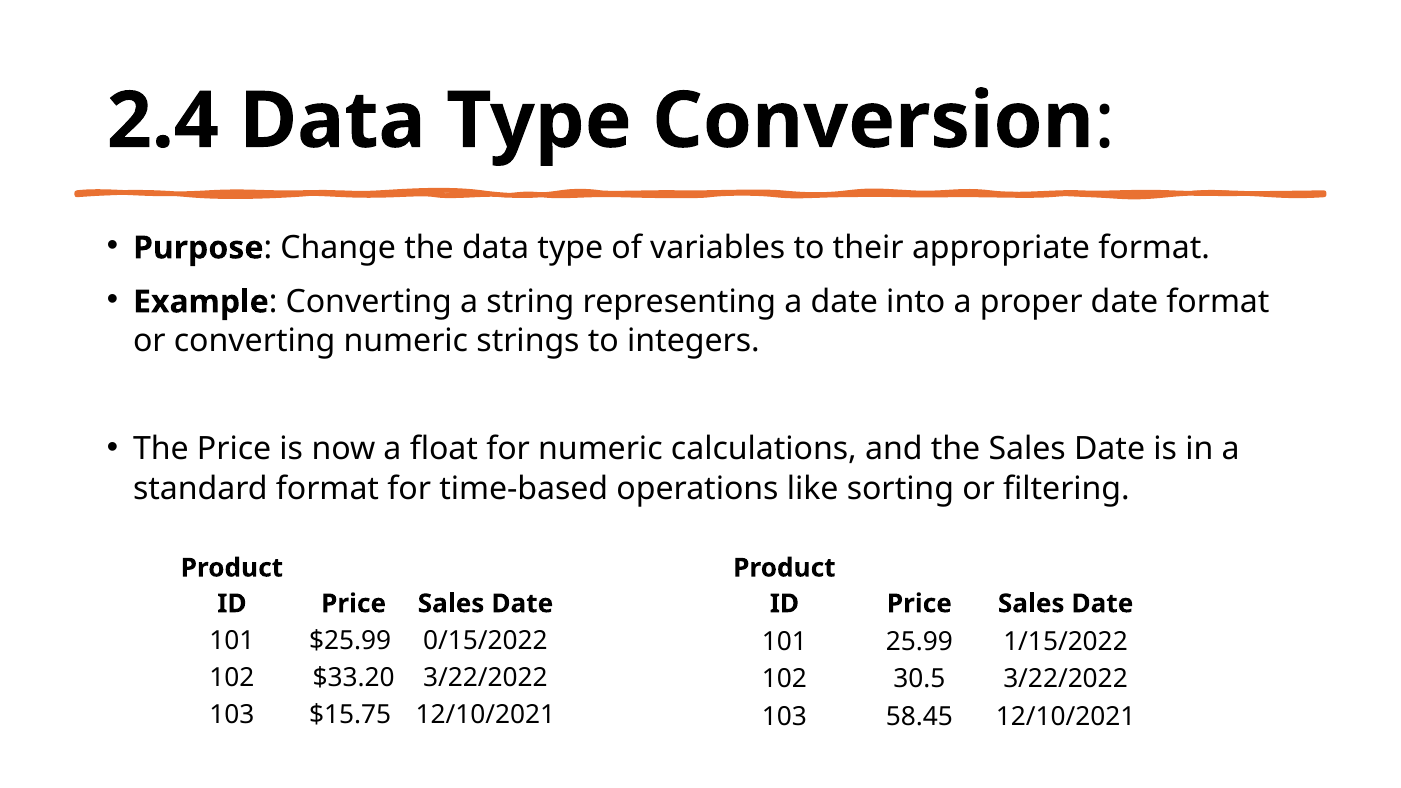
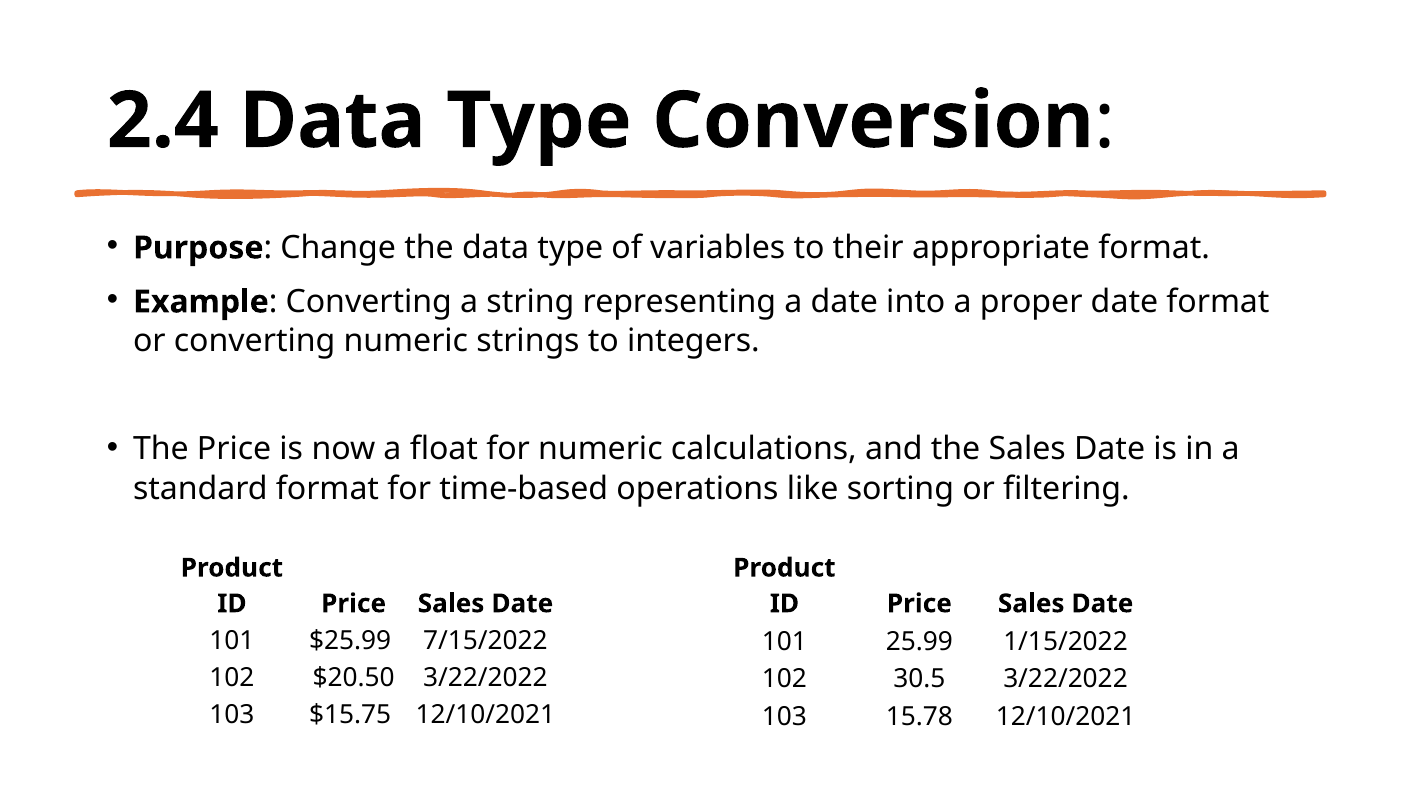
0/15/2022: 0/15/2022 -> 7/15/2022
$33.20: $33.20 -> $20.50
58.45: 58.45 -> 15.78
